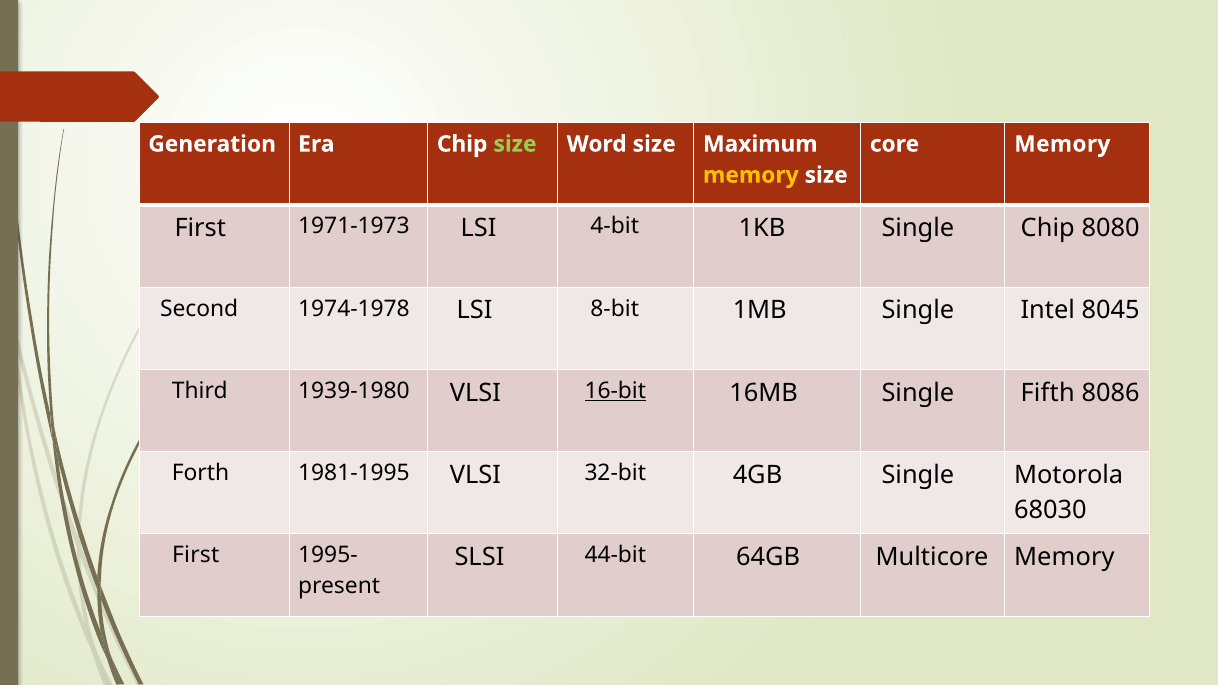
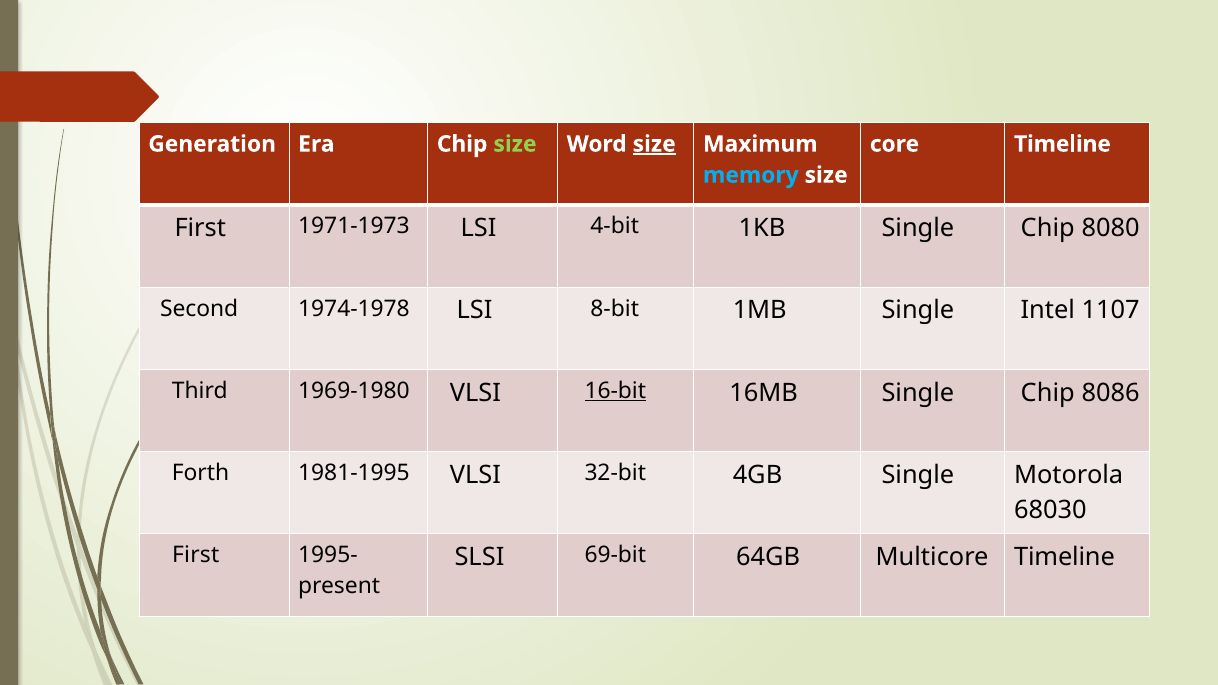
size at (654, 144) underline: none -> present
core Memory: Memory -> Timeline
memory at (751, 175) colour: yellow -> light blue
8045: 8045 -> 1107
1939-1980: 1939-1980 -> 1969-1980
16MB Single Fifth: Fifth -> Chip
44-bit: 44-bit -> 69-bit
Multicore Memory: Memory -> Timeline
